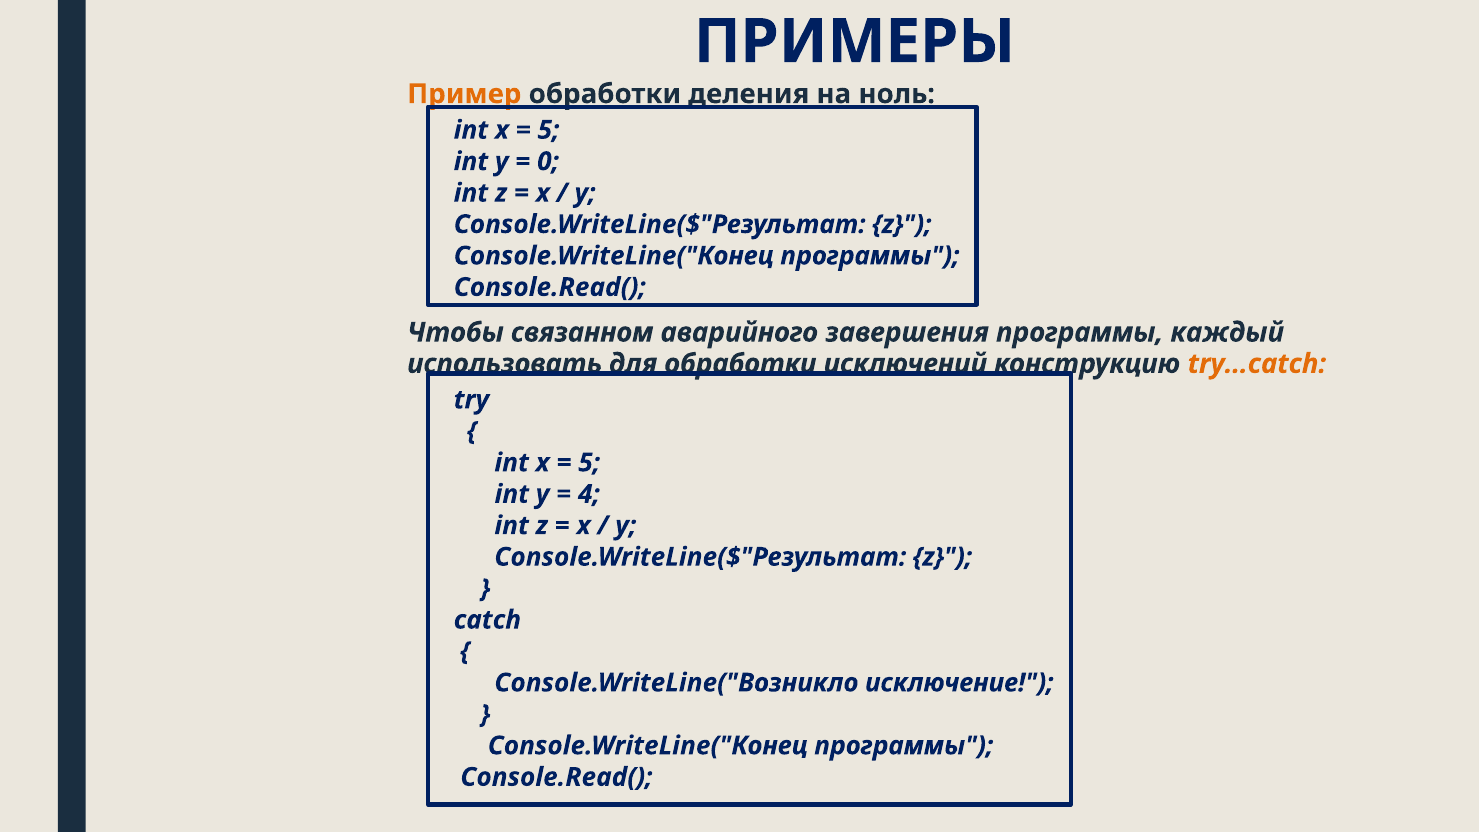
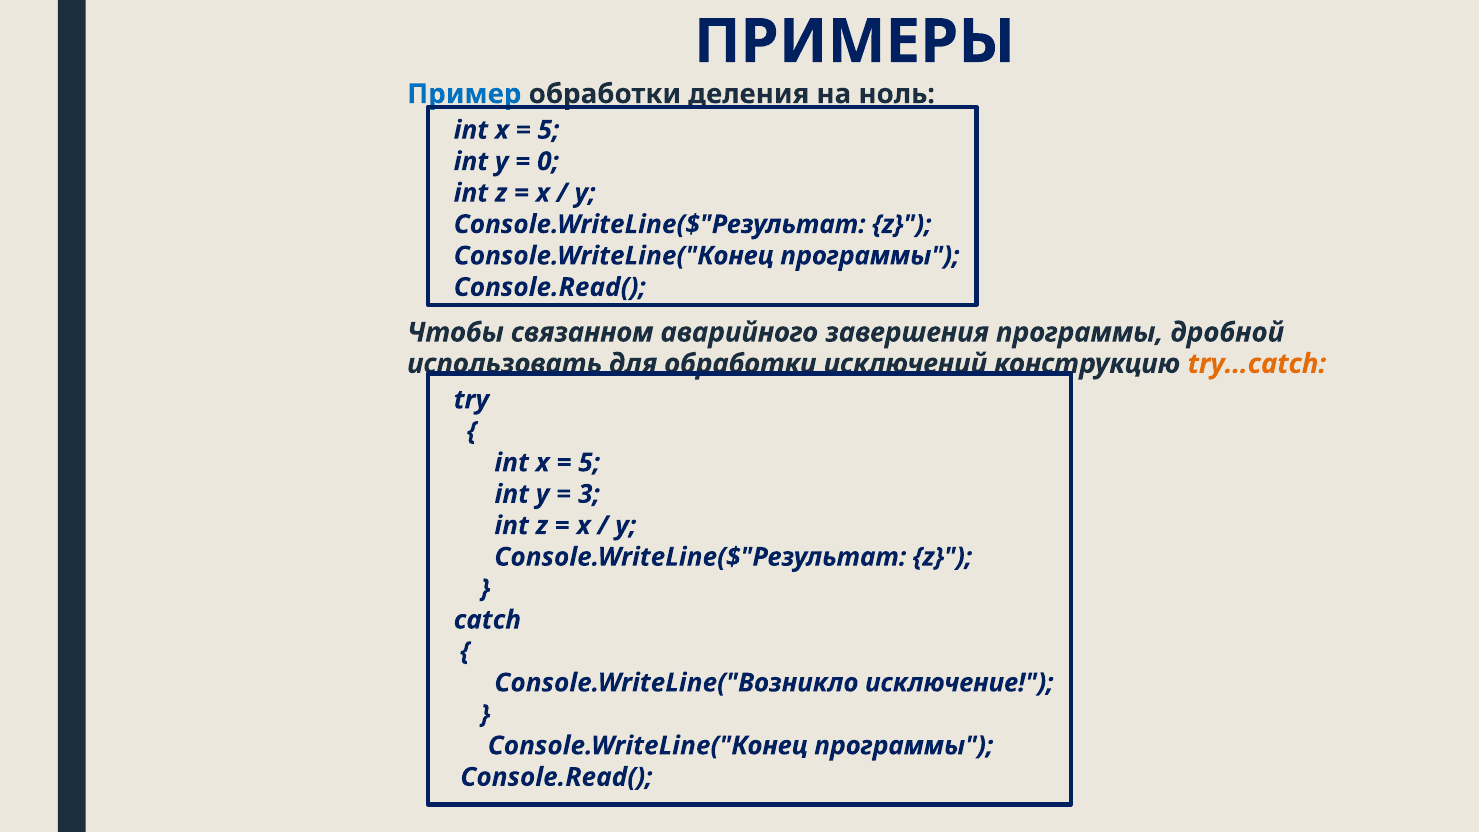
Пример colour: orange -> blue
каждый: каждый -> дробной
4: 4 -> 3
